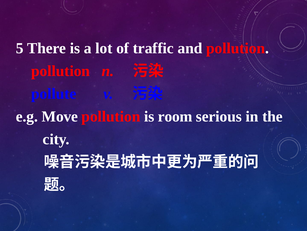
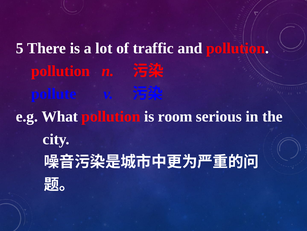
Move: Move -> What
